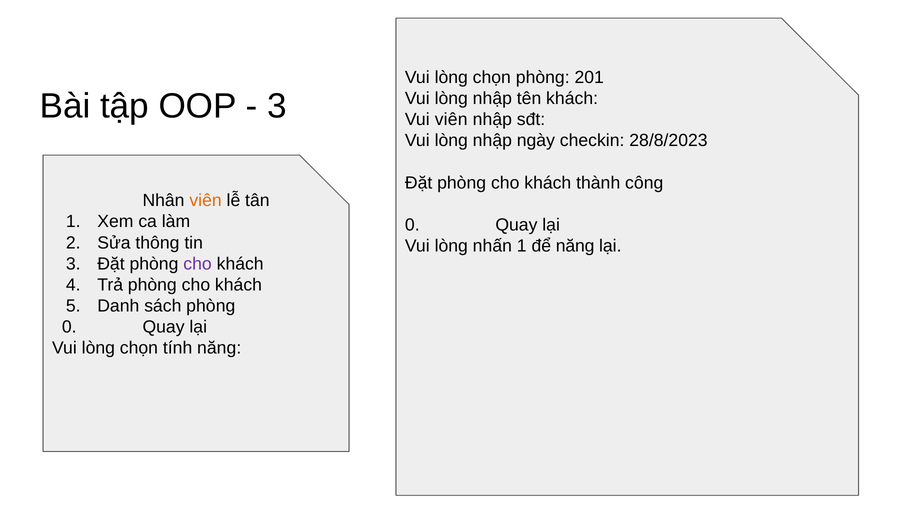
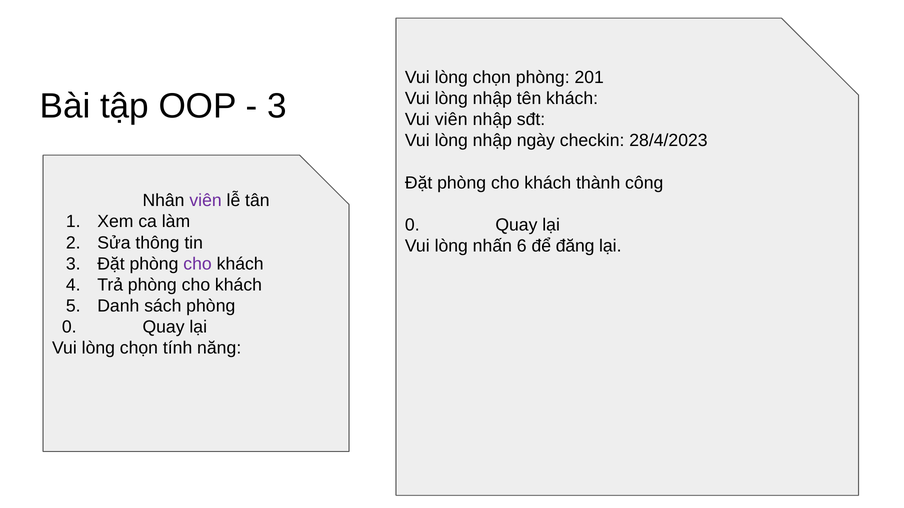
28/8/2023: 28/8/2023 -> 28/4/2023
viên at (206, 201) colour: orange -> purple
nhấn 1: 1 -> 6
để năng: năng -> đăng
